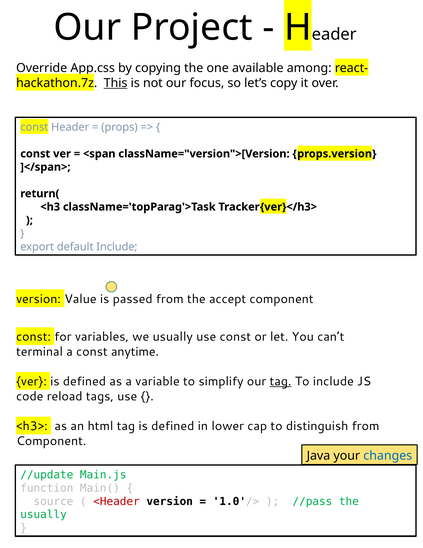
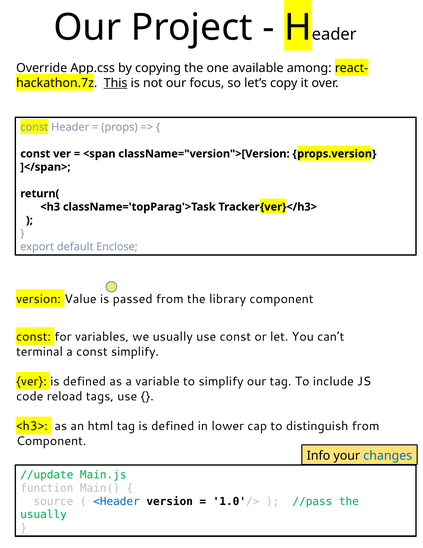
default Include: Include -> Enclose
accept: accept -> library
const anytime: anytime -> simplify
tag at (281, 381) underline: present -> none
Java: Java -> Info
<Header colour: red -> blue
